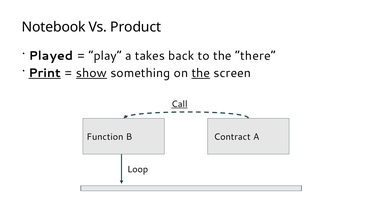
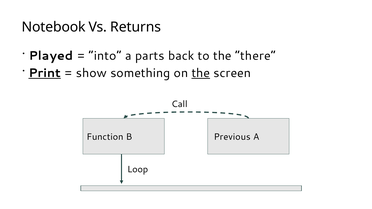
Product: Product -> Returns
play: play -> into
takes: takes -> parts
show underline: present -> none
Call underline: present -> none
Contract: Contract -> Previous
